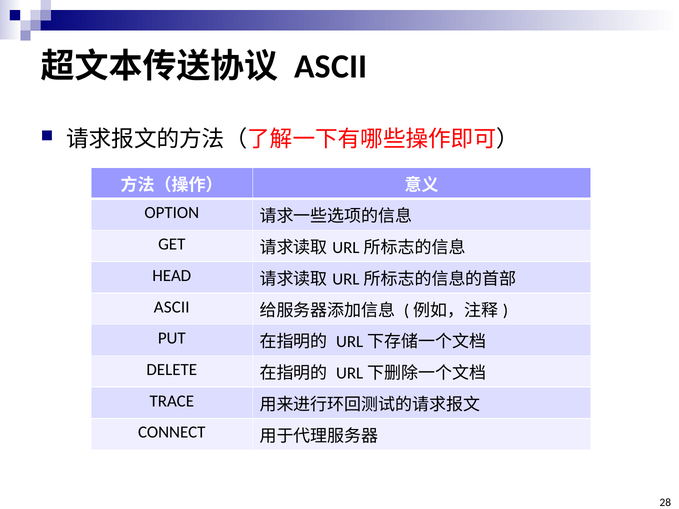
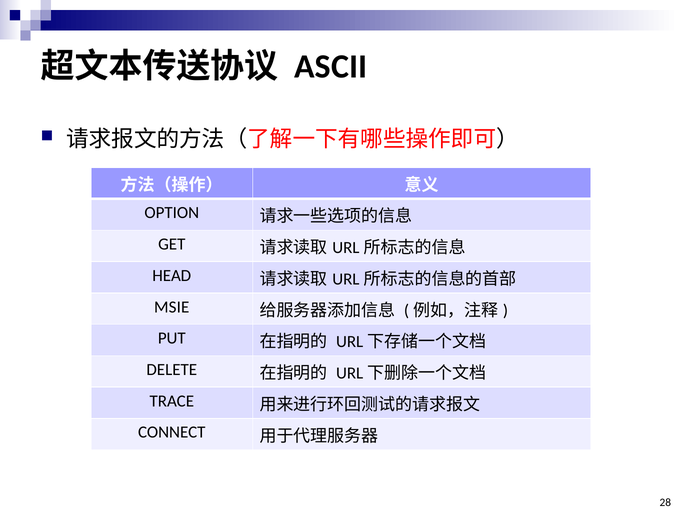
ASCII at (172, 307): ASCII -> MSIE
